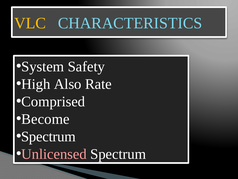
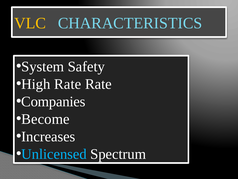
High Also: Also -> Rate
Comprised: Comprised -> Companies
Spectrum at (48, 136): Spectrum -> Increases
Unlicensed colour: pink -> light blue
